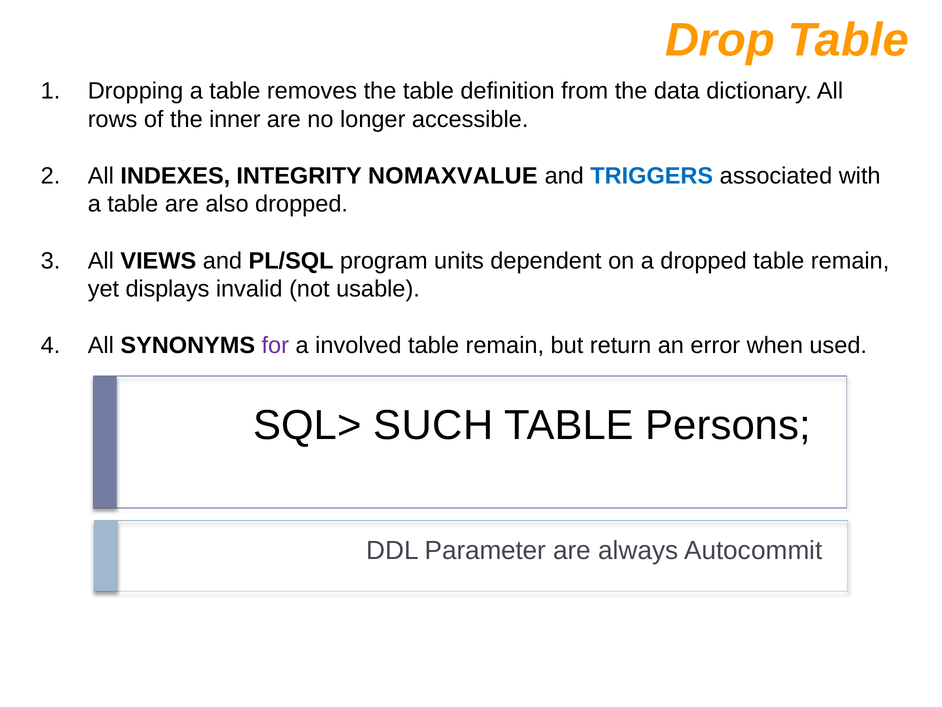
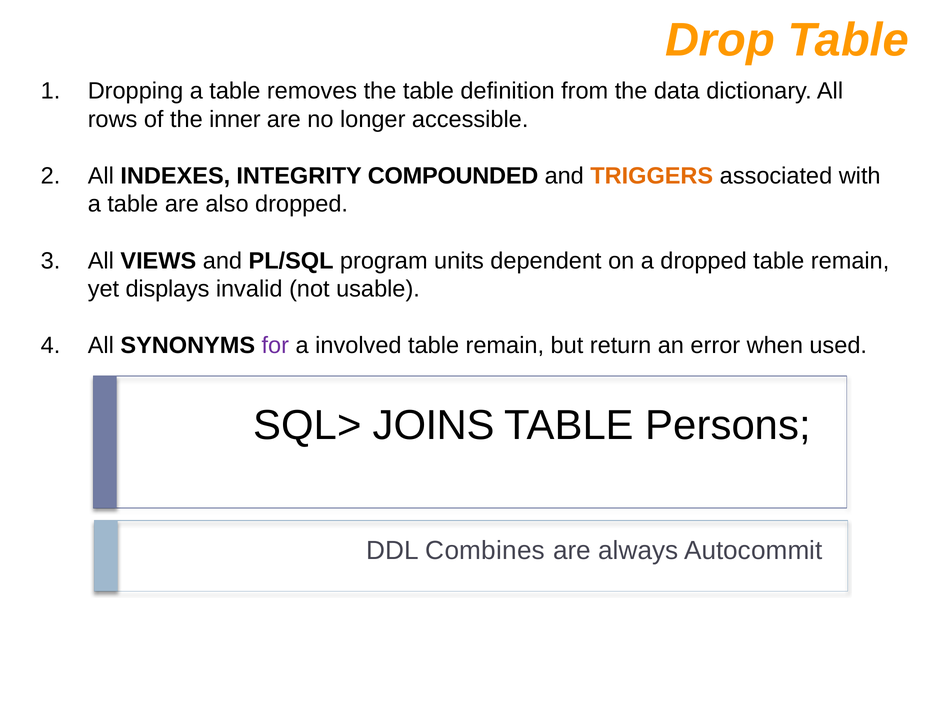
NOMAXVALUE: NOMAXVALUE -> COMPOUNDED
TRIGGERS colour: blue -> orange
SUCH: SUCH -> JOINS
Parameter: Parameter -> Combines
